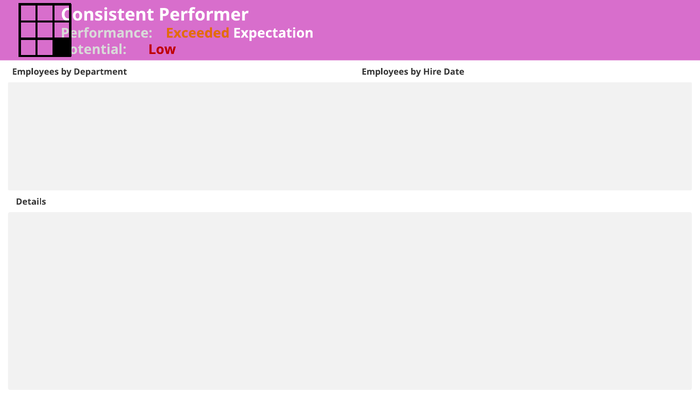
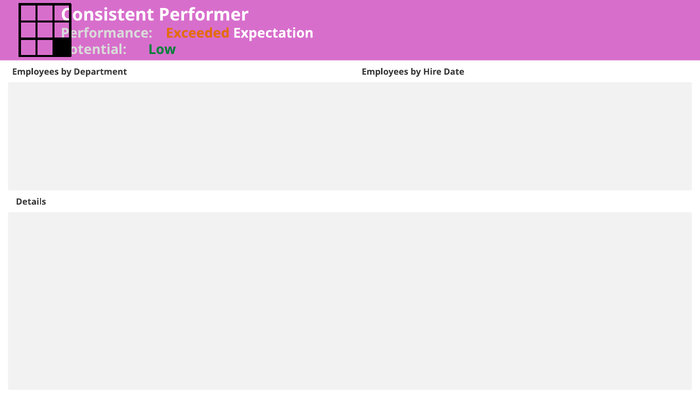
Low colour: red -> green
